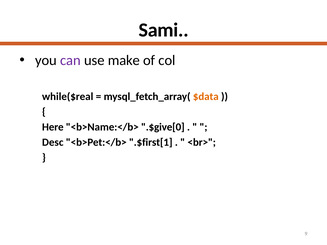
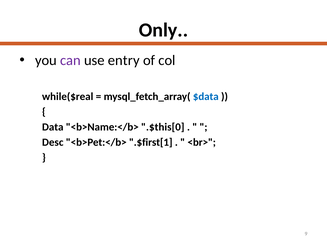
Sami: Sami -> Only
make: make -> entry
$data colour: orange -> blue
Here: Here -> Data
.$give[0: .$give[0 -> .$this[0
